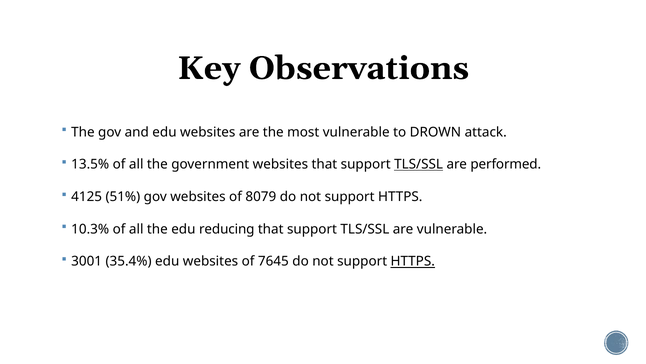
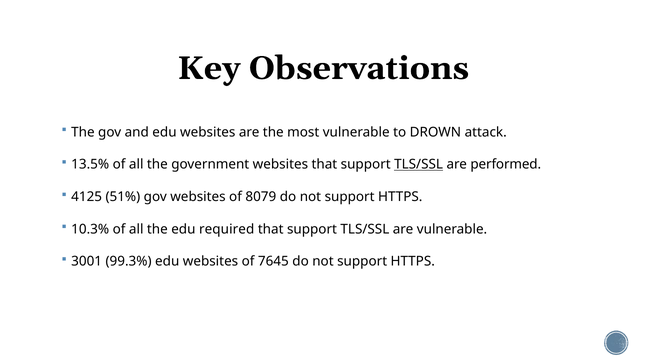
reducing: reducing -> required
35.4%: 35.4% -> 99.3%
HTTPS at (413, 261) underline: present -> none
